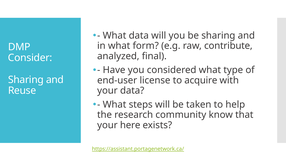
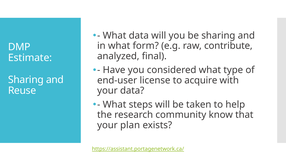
Consider: Consider -> Estimate
here: here -> plan
